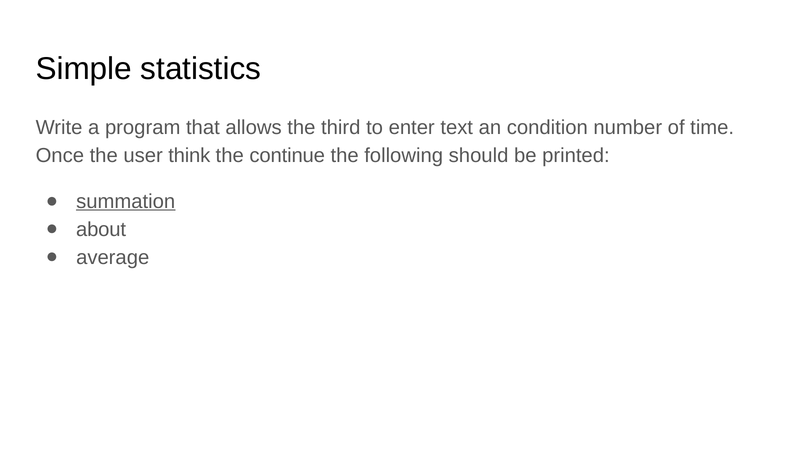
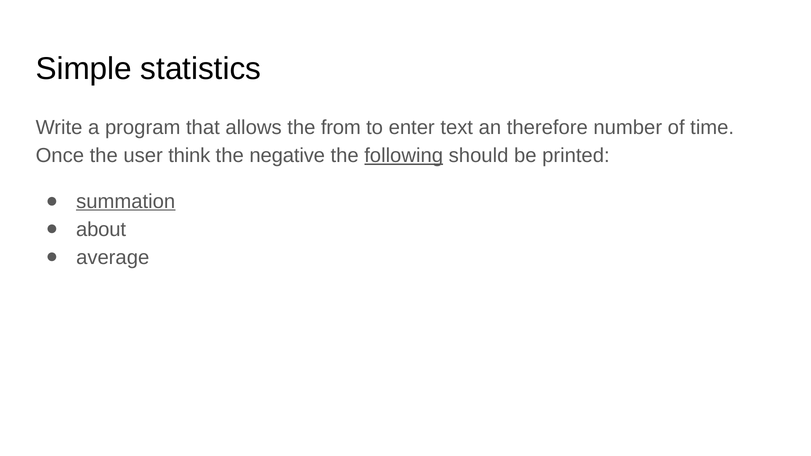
third: third -> from
condition: condition -> therefore
continue: continue -> negative
following underline: none -> present
